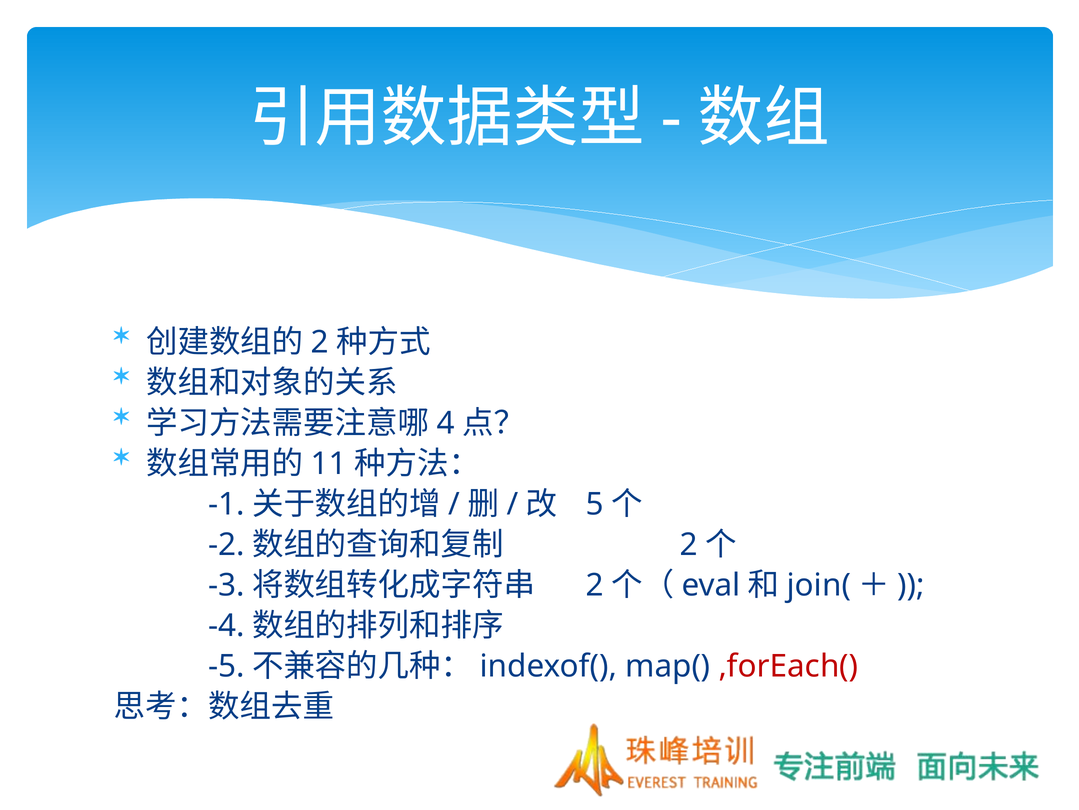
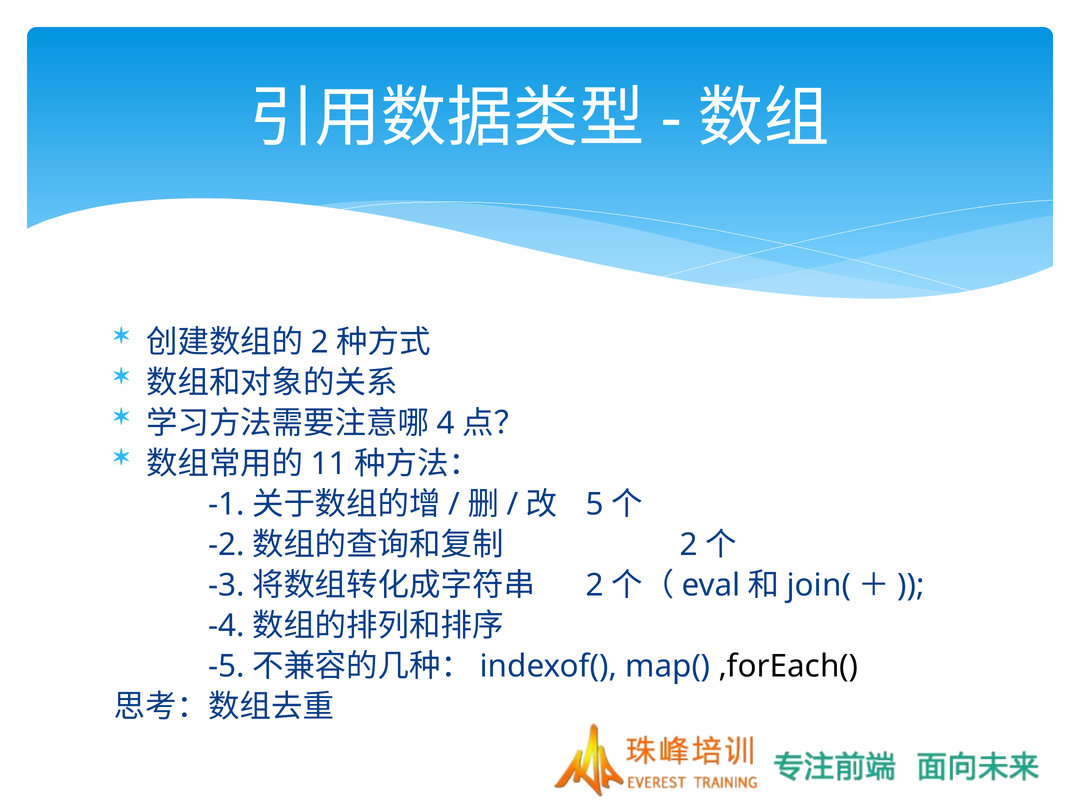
,forEach( colour: red -> black
